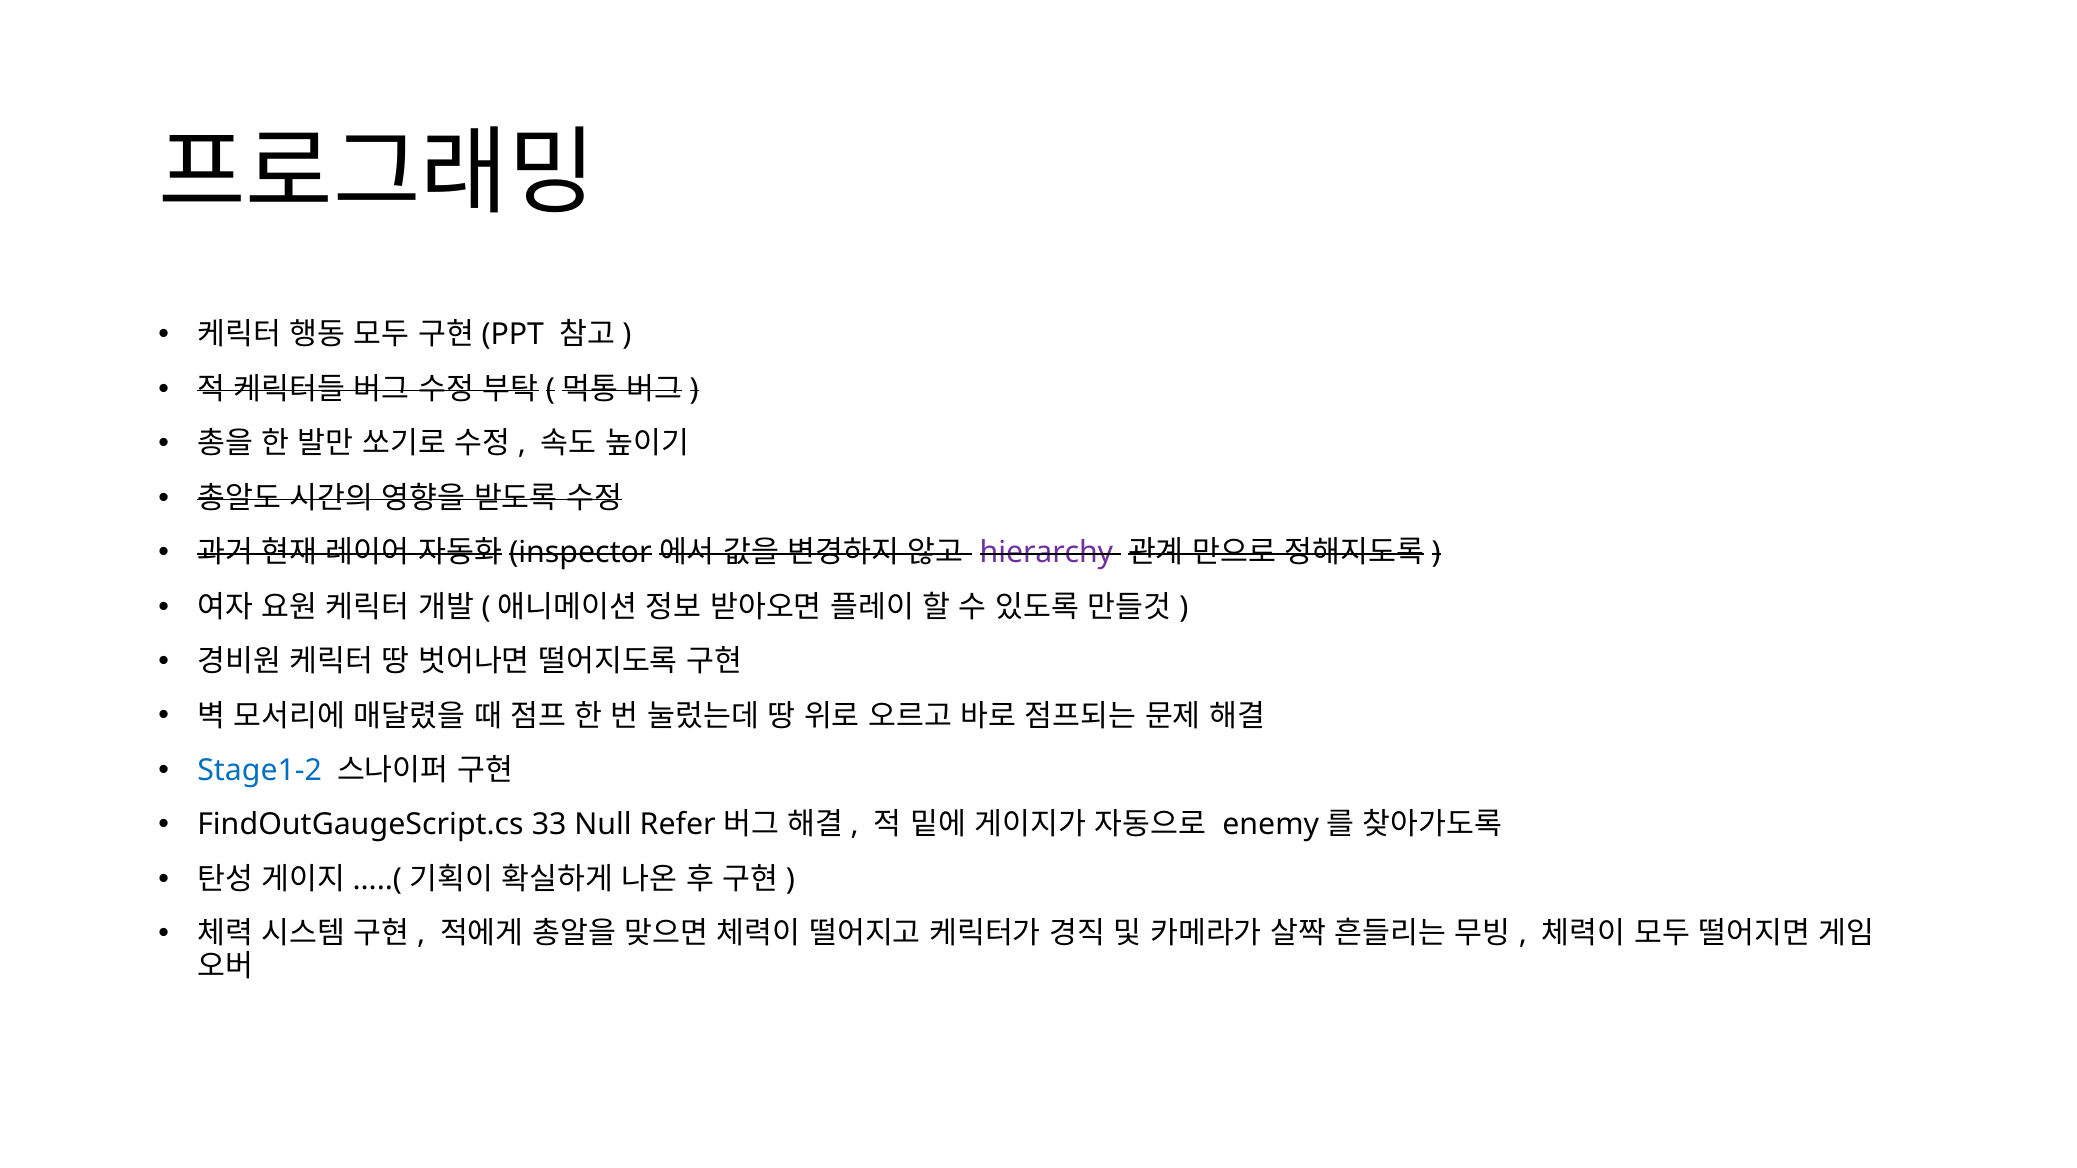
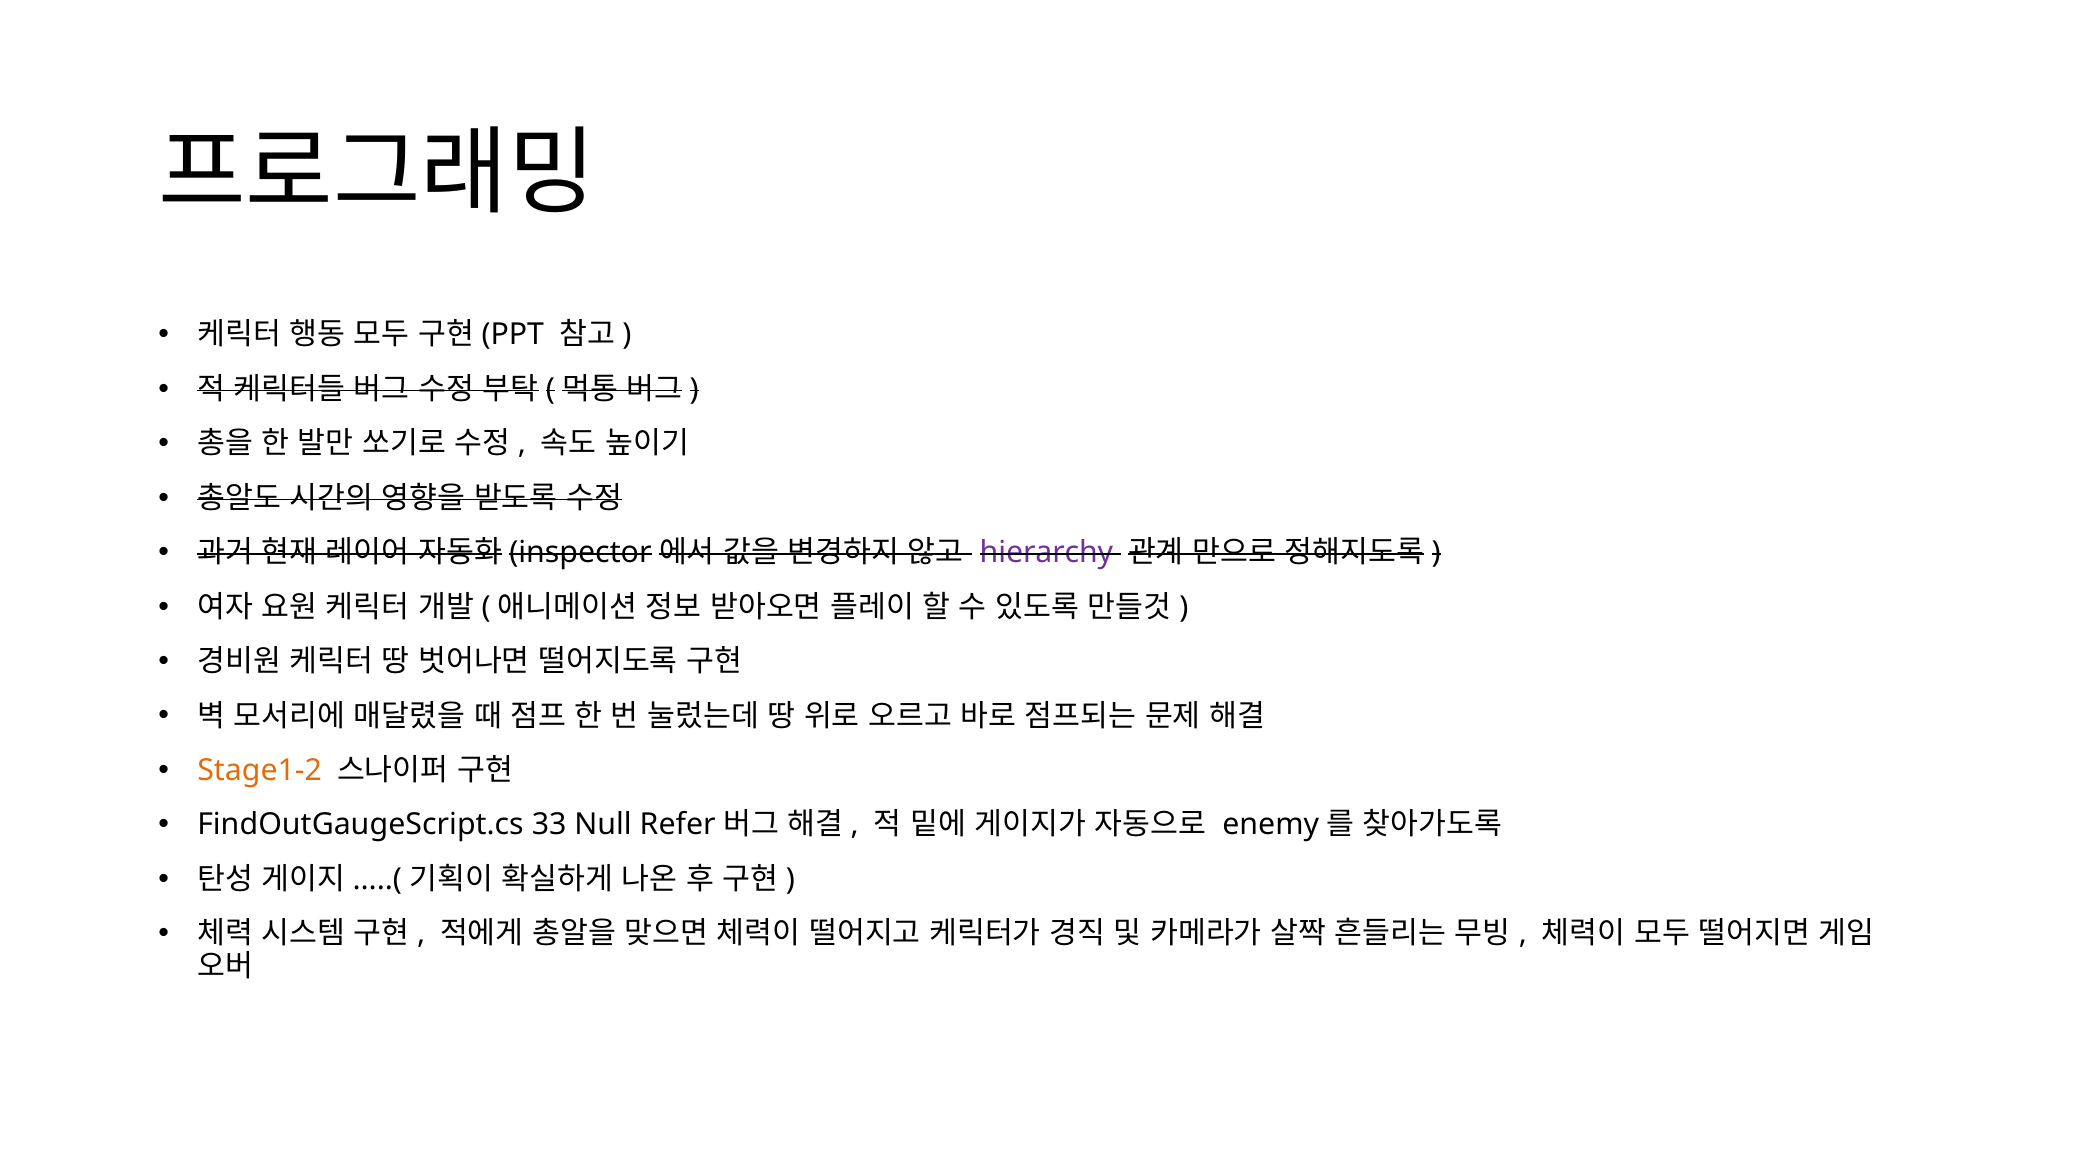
Stage1-2 colour: blue -> orange
